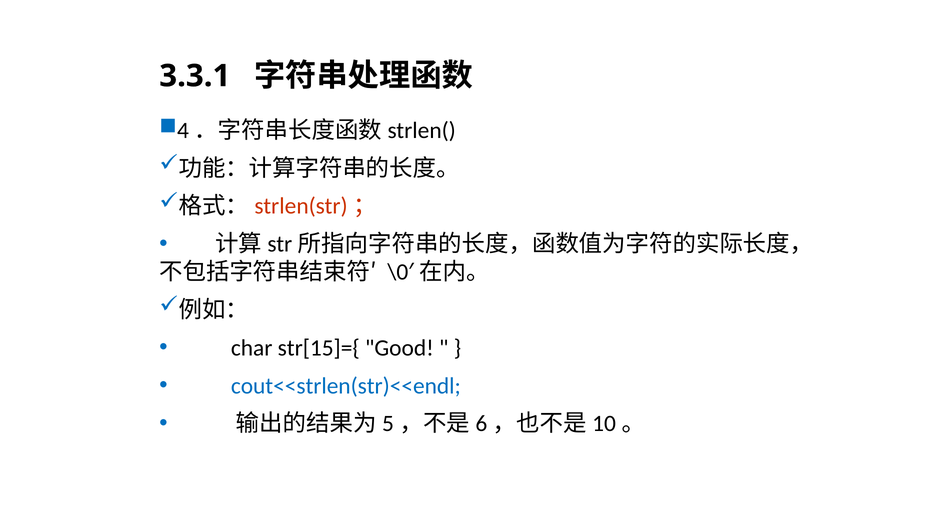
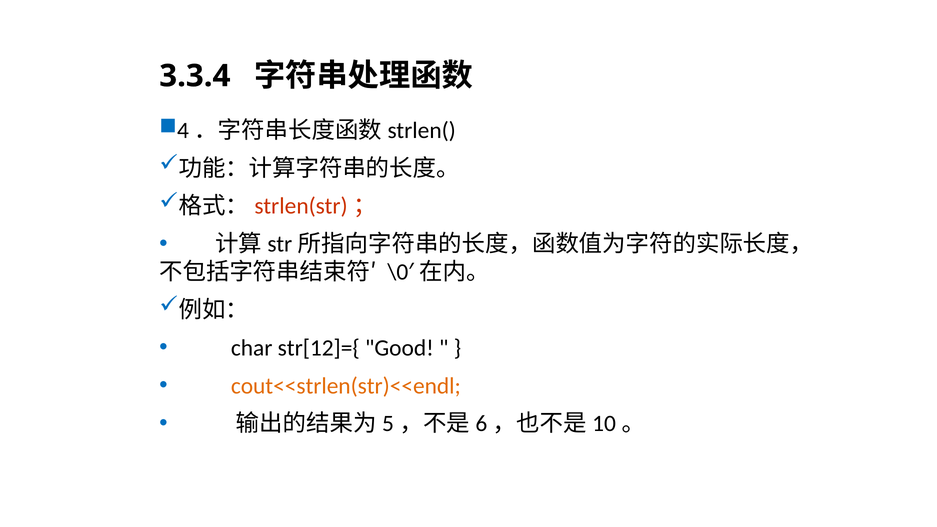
3.3.1: 3.3.1 -> 3.3.4
str[15]={: str[15]={ -> str[12]={
cout<<strlen(str)<<endl colour: blue -> orange
